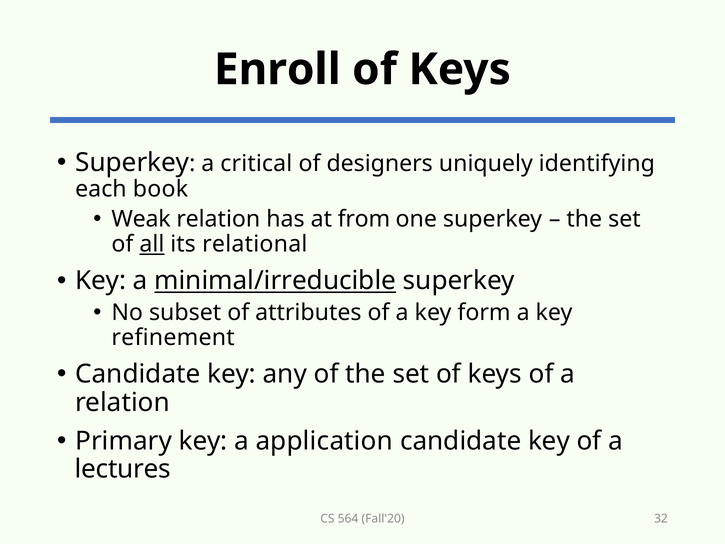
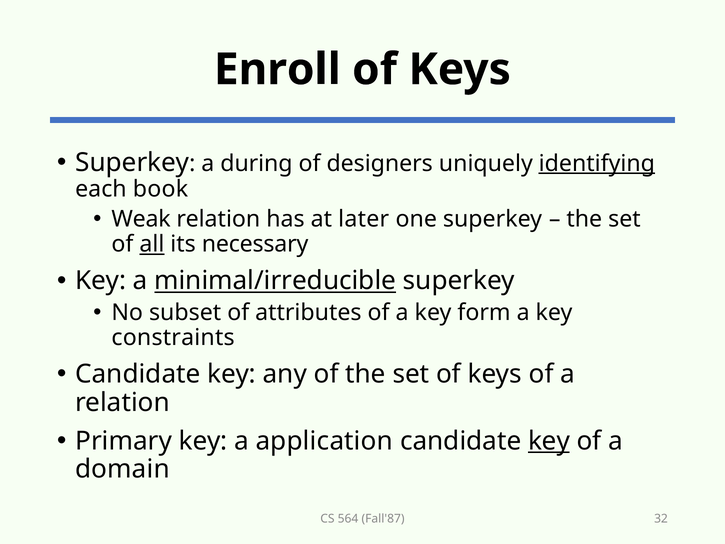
critical: critical -> during
identifying underline: none -> present
from: from -> later
relational: relational -> necessary
refinement: refinement -> constraints
key at (549, 441) underline: none -> present
lectures: lectures -> domain
Fall'20: Fall'20 -> Fall'87
